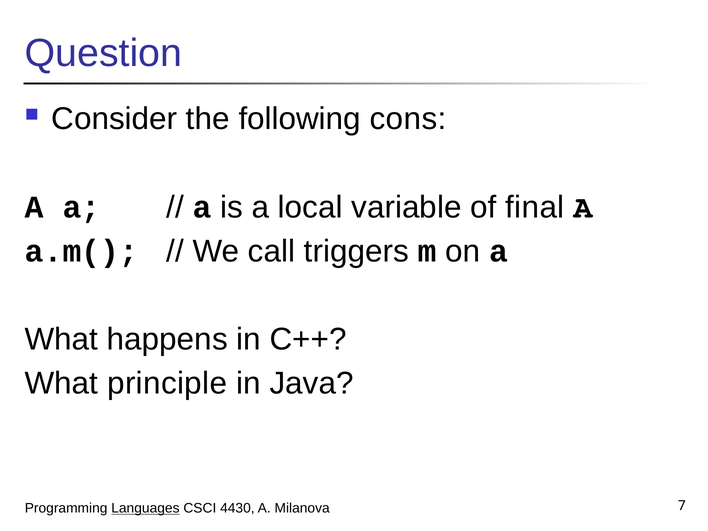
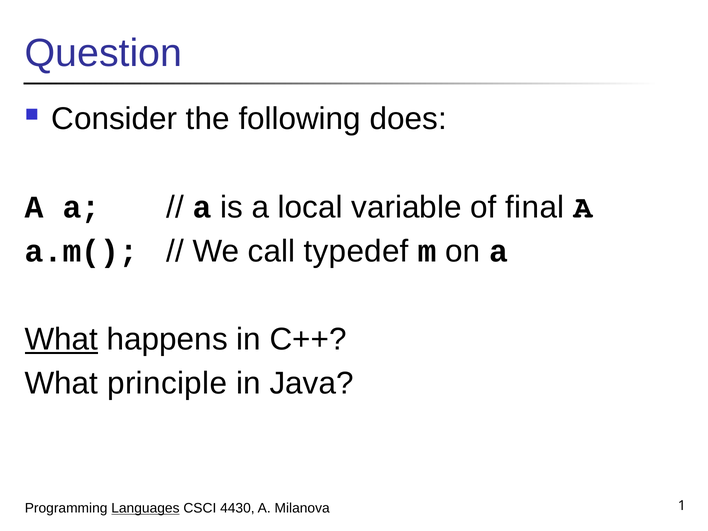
cons: cons -> does
triggers: triggers -> typedef
What at (61, 339) underline: none -> present
7: 7 -> 1
